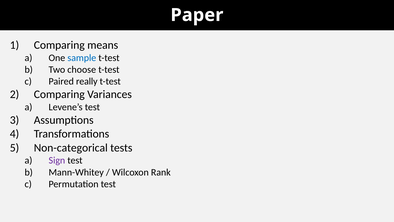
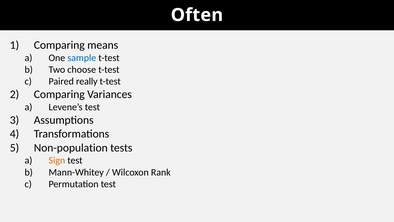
Paper: Paper -> Often
Non-categorical: Non-categorical -> Non-population
Sign colour: purple -> orange
